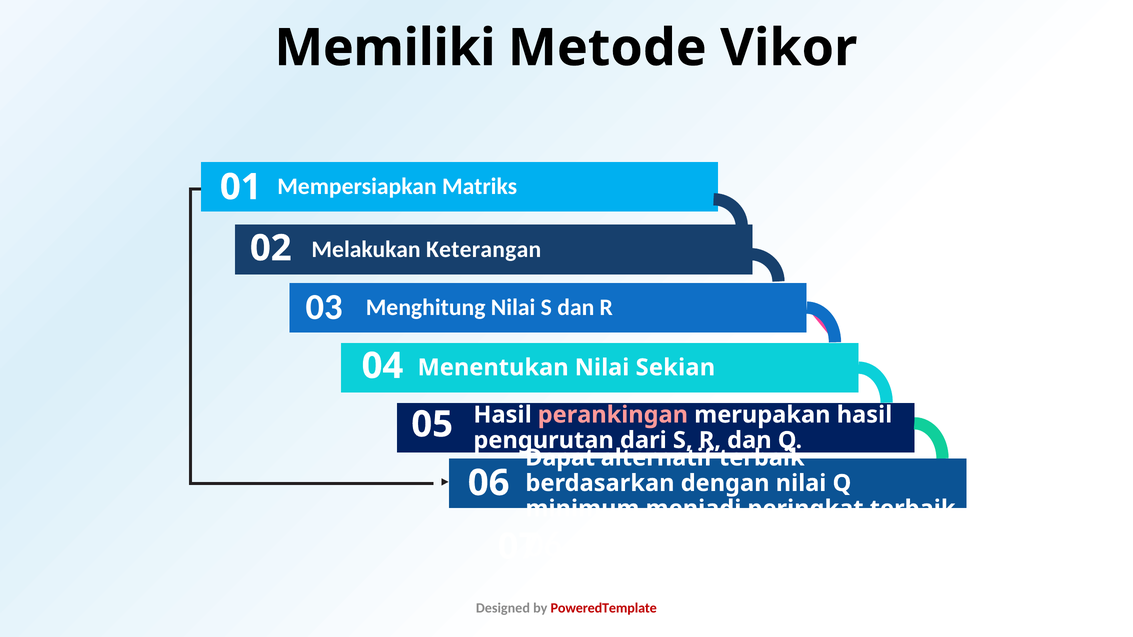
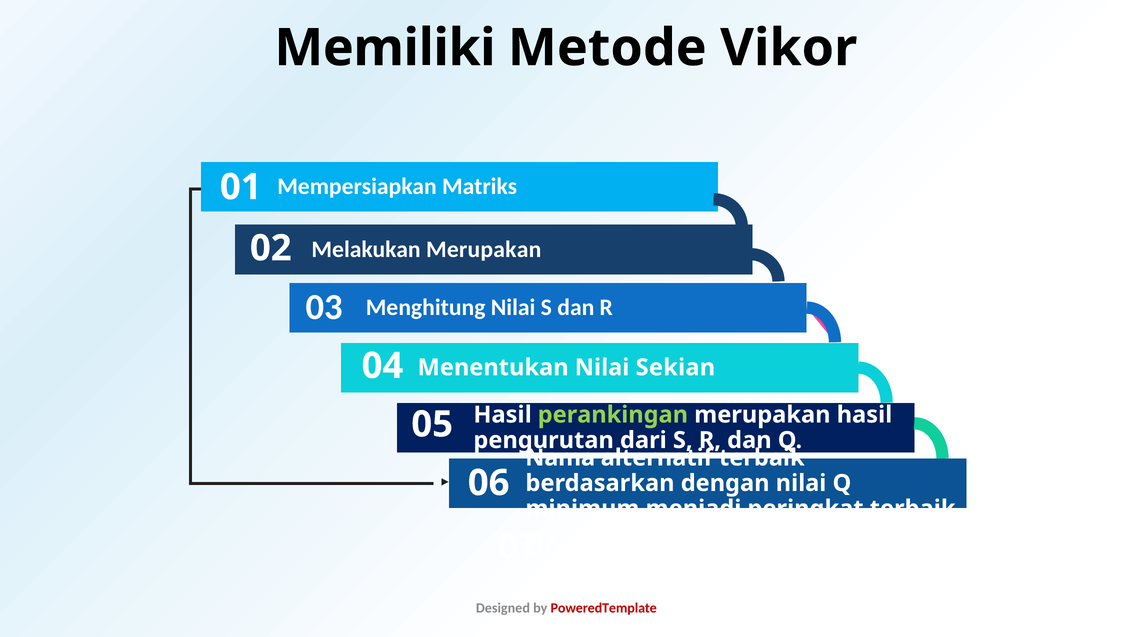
Melakukan Keterangan: Keterangan -> Merupakan
perankingan colour: pink -> light green
Dapat: Dapat -> Nama
